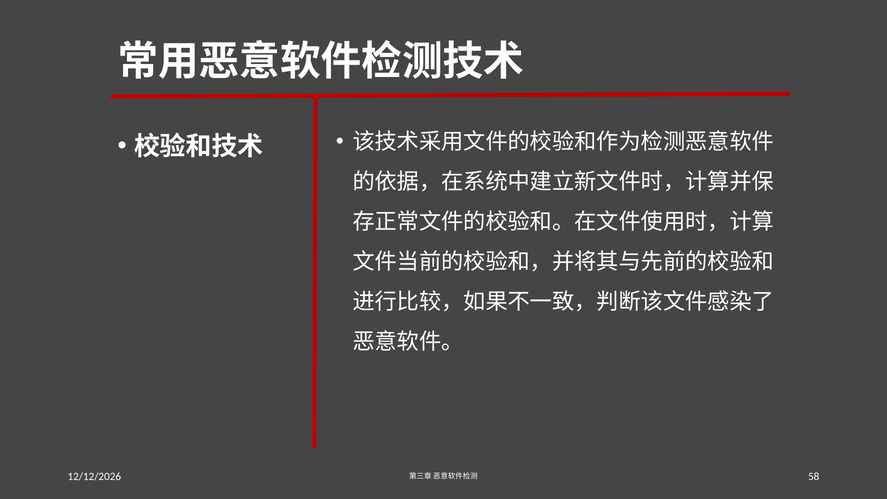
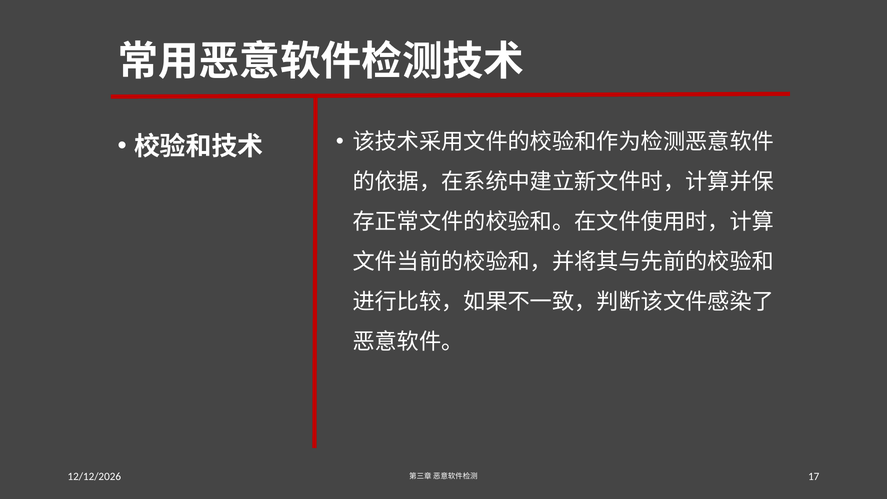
58: 58 -> 17
